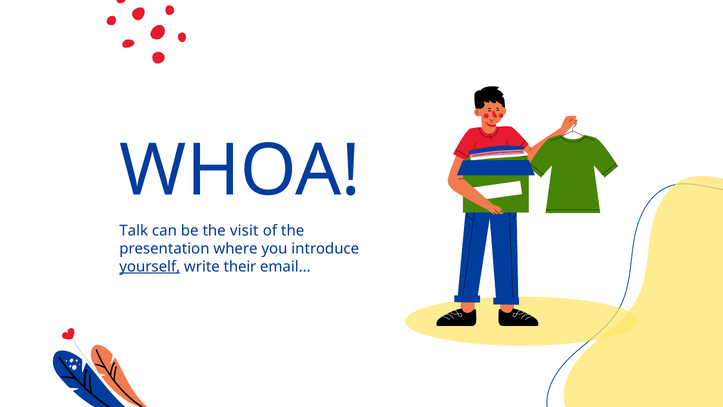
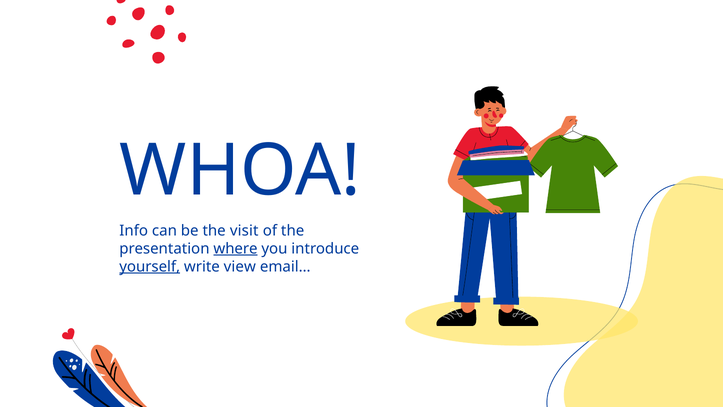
Talk: Talk -> Info
where underline: none -> present
their: their -> view
